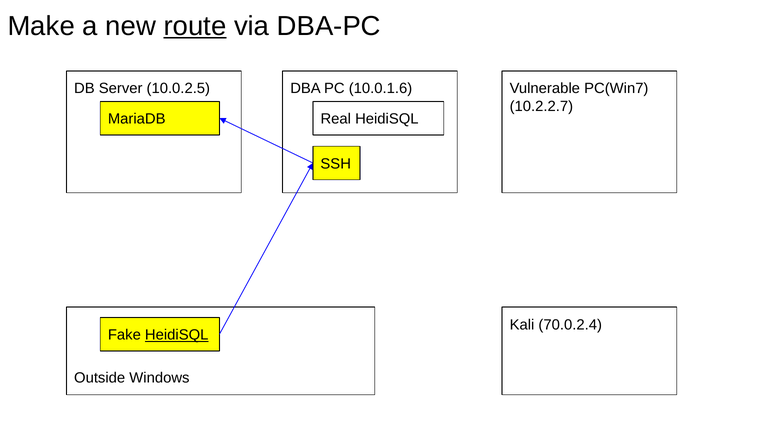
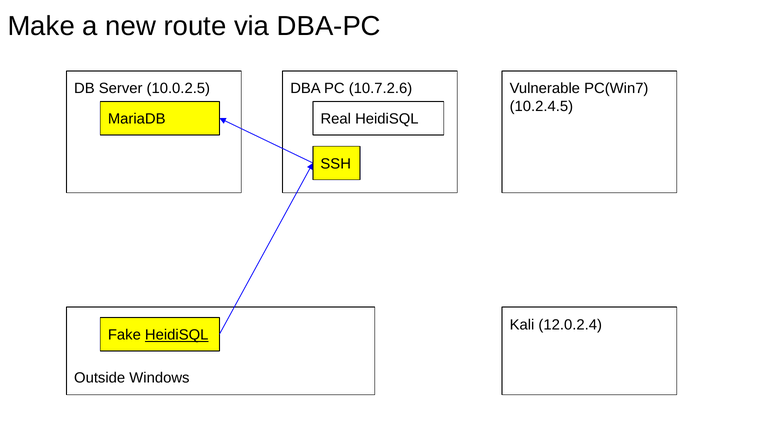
route underline: present -> none
10.0.1.6: 10.0.1.6 -> 10.7.2.6
10.2.2.7: 10.2.2.7 -> 10.2.4.5
70.0.2.4: 70.0.2.4 -> 12.0.2.4
